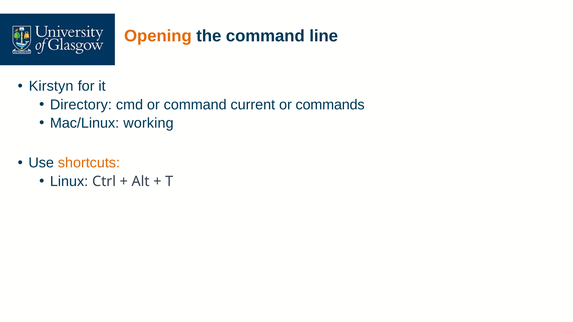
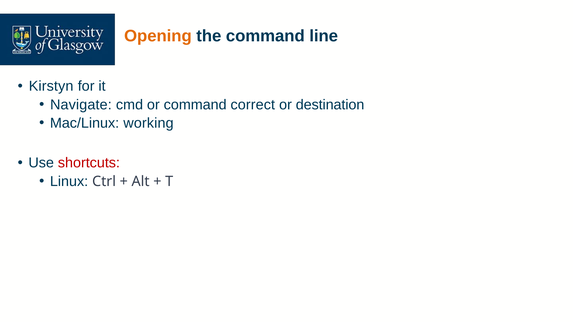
Directory: Directory -> Navigate
current: current -> correct
commands: commands -> destination
shortcuts colour: orange -> red
